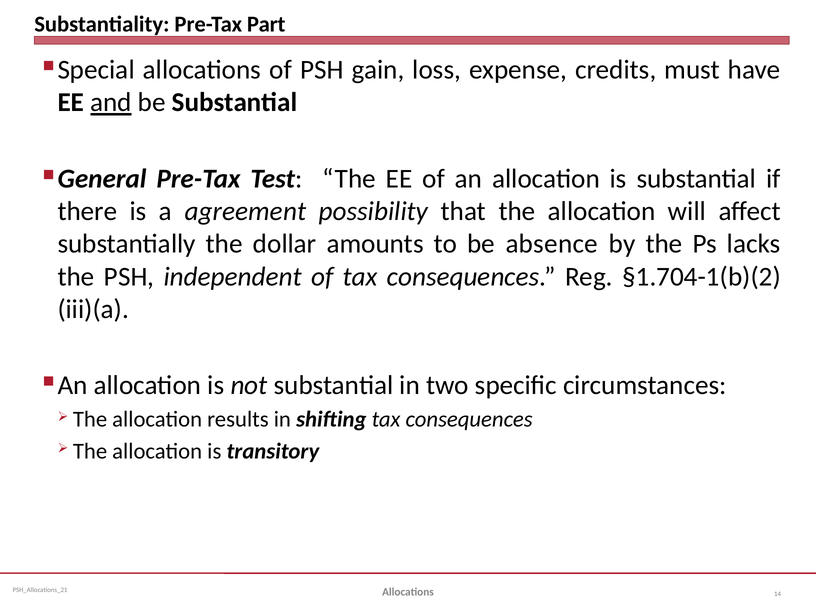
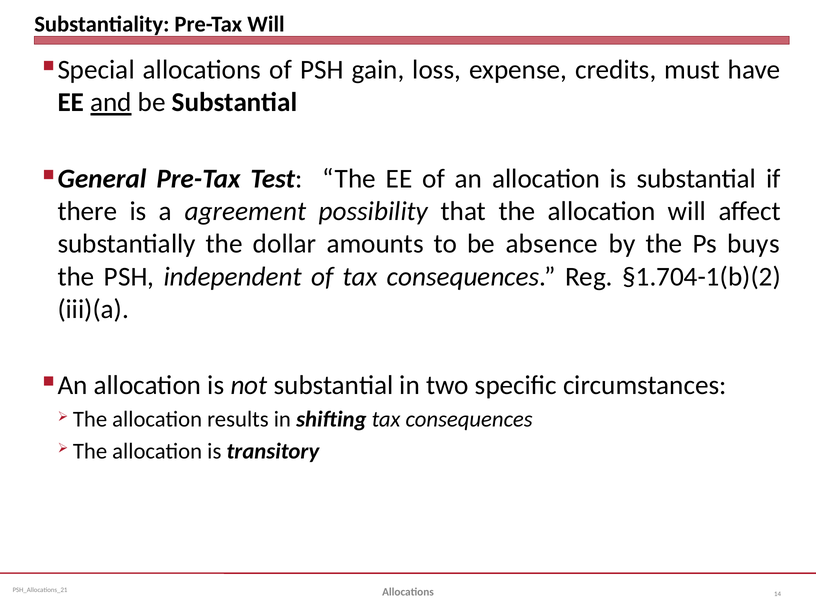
Pre-Tax Part: Part -> Will
lacks: lacks -> buys
